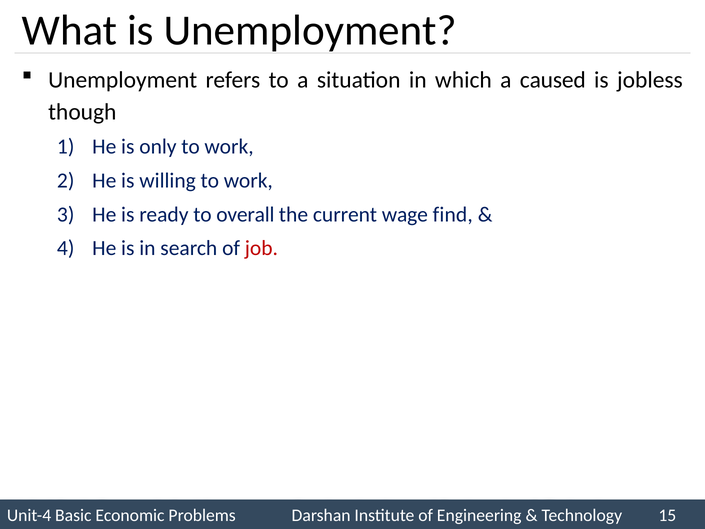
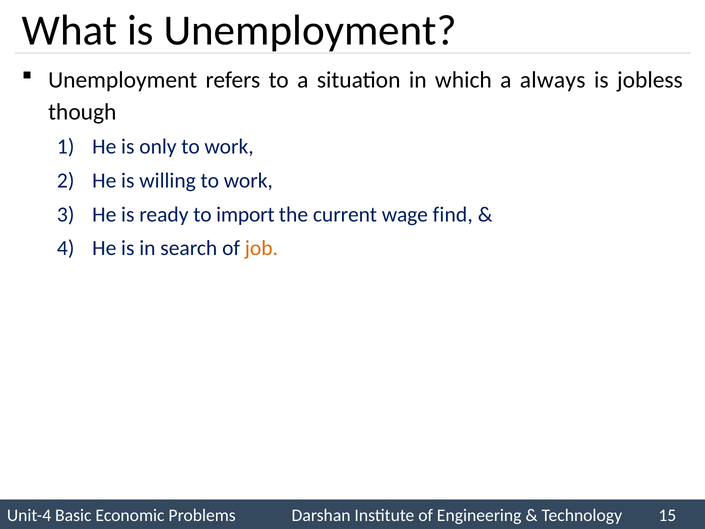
caused: caused -> always
overall: overall -> import
job colour: red -> orange
